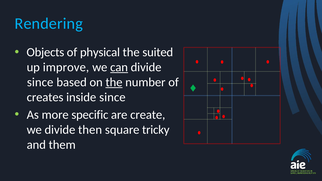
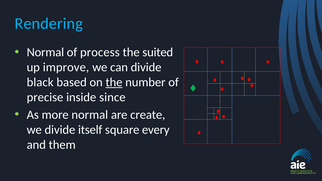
Objects at (45, 52): Objects -> Normal
physical: physical -> process
can underline: present -> none
since at (40, 82): since -> black
creates: creates -> precise
more specific: specific -> normal
then: then -> itself
tricky: tricky -> every
